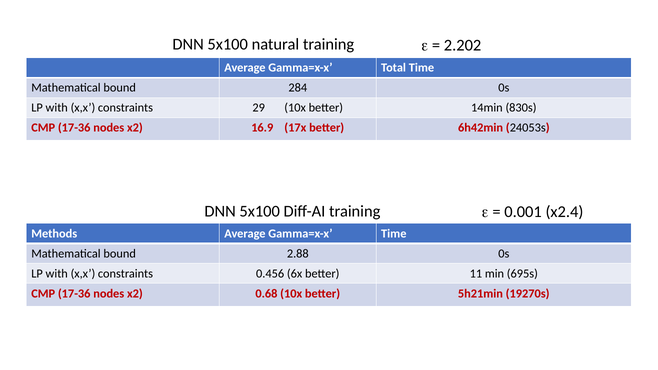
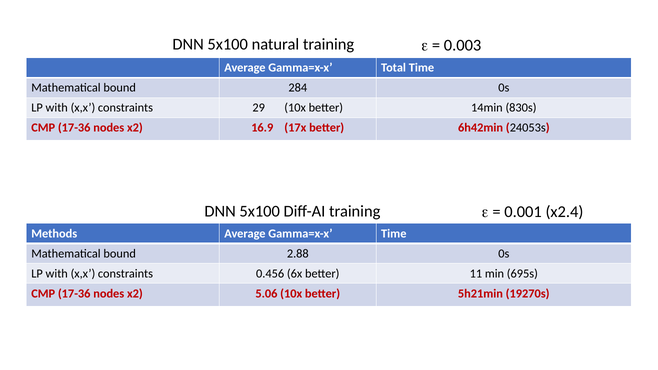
2.202: 2.202 -> 0.003
0.68: 0.68 -> 5.06
